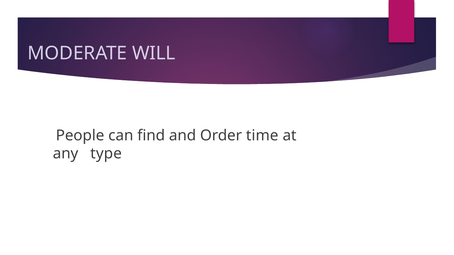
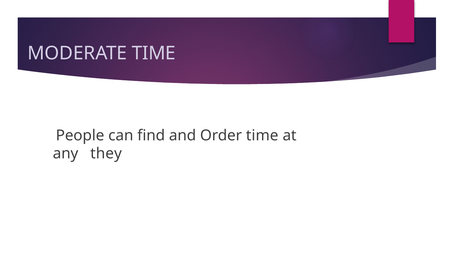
MODERATE WILL: WILL -> TIME
type: type -> they
